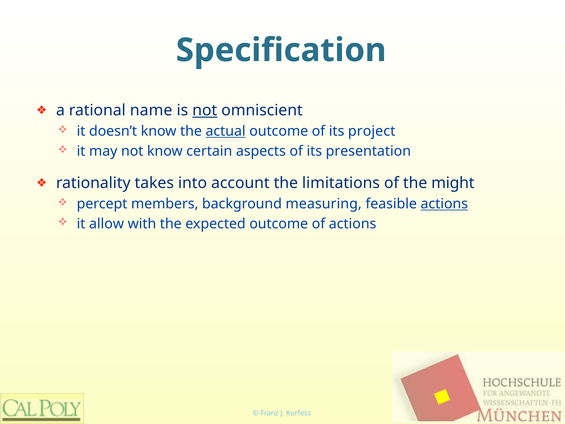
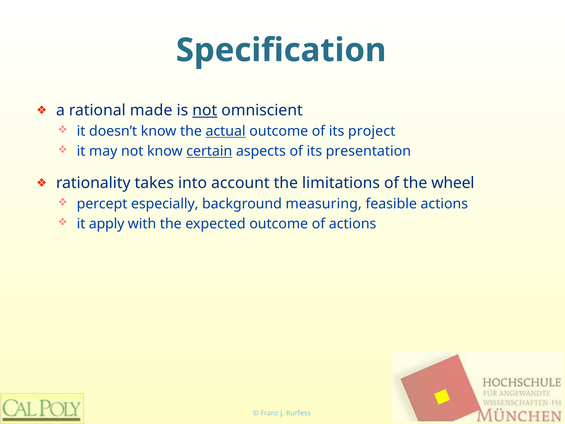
name: name -> made
certain underline: none -> present
might: might -> wheel
members: members -> especially
actions at (444, 204) underline: present -> none
allow: allow -> apply
